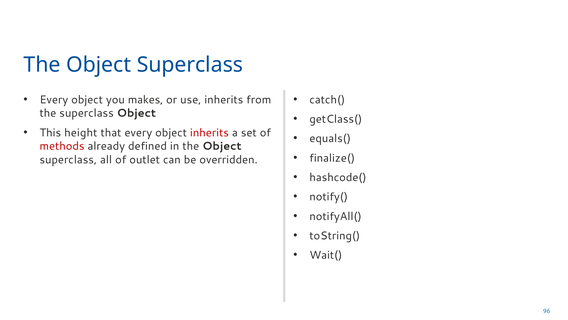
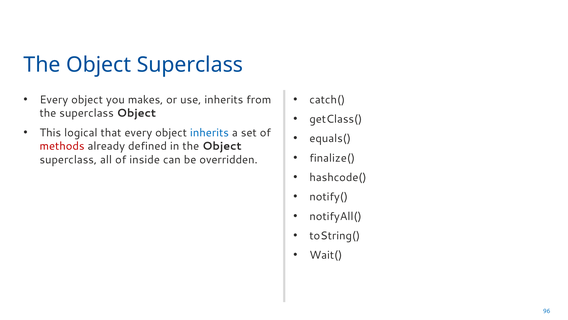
height: height -> logical
inherits at (209, 132) colour: red -> blue
outlet: outlet -> inside
